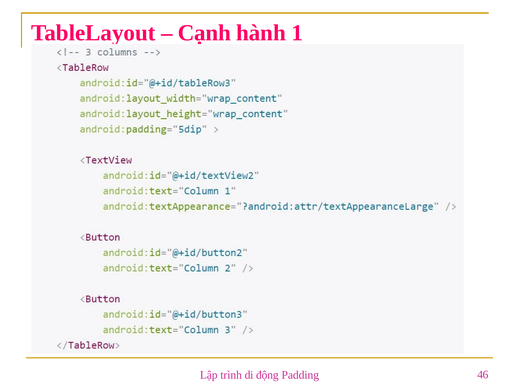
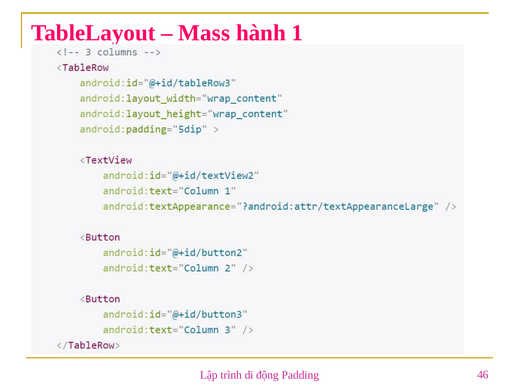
Cạnh: Cạnh -> Mass
